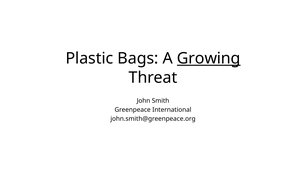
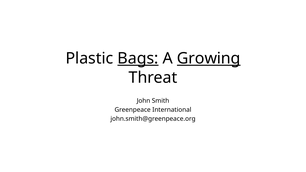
Bags underline: none -> present
